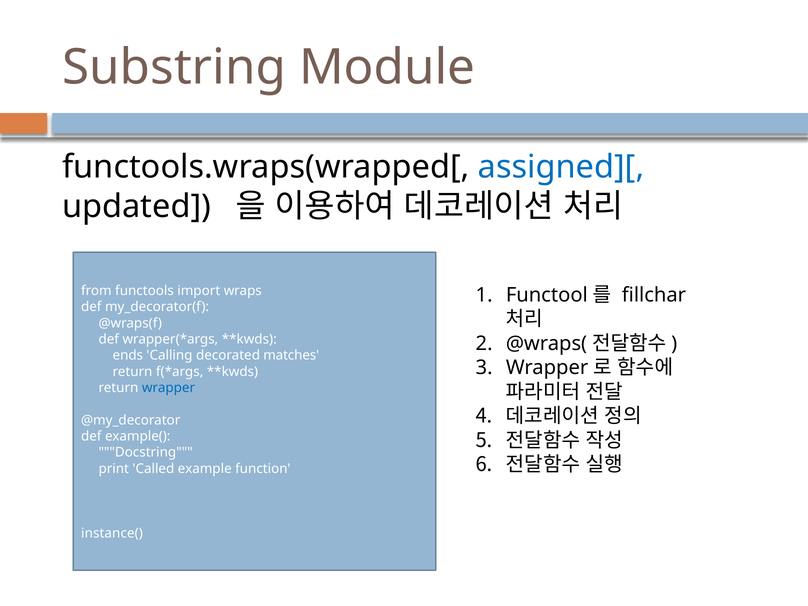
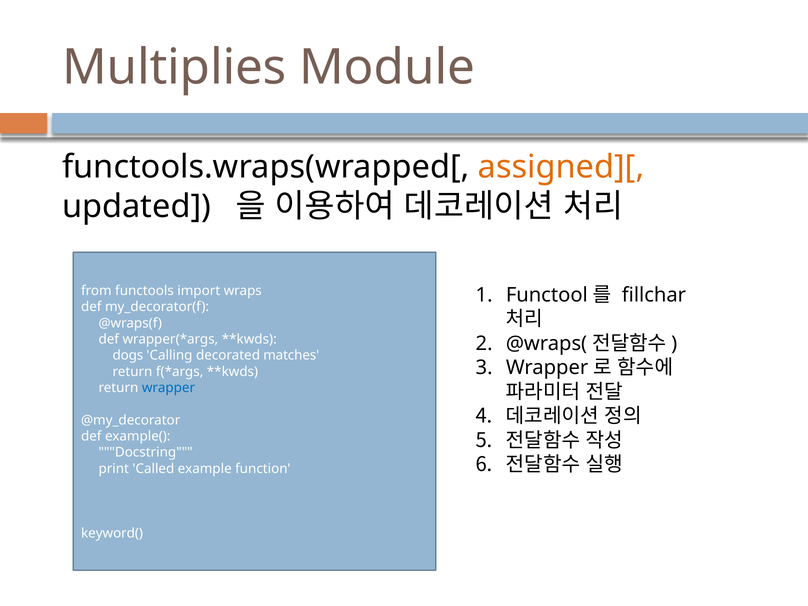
Substring: Substring -> Multiplies
assigned][ colour: blue -> orange
ends: ends -> dogs
instance(: instance( -> keyword(
